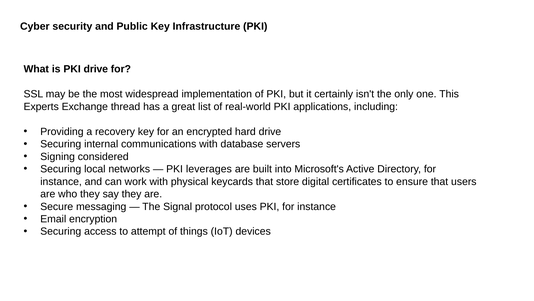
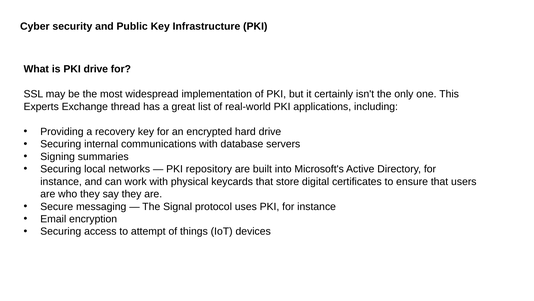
considered: considered -> summaries
leverages: leverages -> repository
